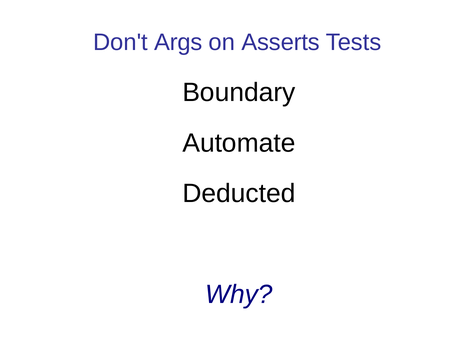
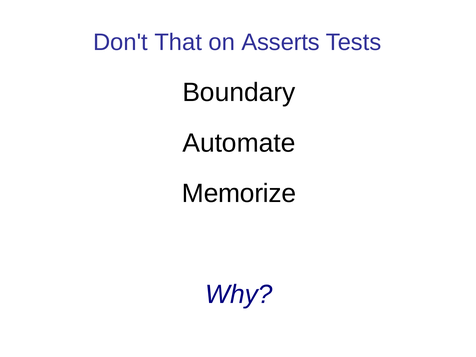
Args: Args -> That
Deducted: Deducted -> Memorize
